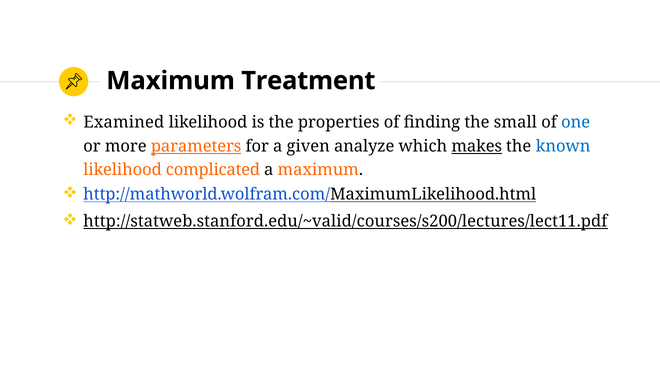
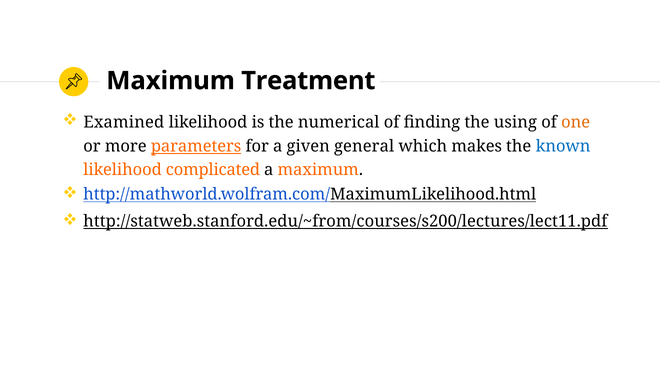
properties: properties -> numerical
small: small -> using
one colour: blue -> orange
analyze: analyze -> general
makes underline: present -> none
http://statweb.stanford.edu/~valid/courses/s200/lectures/lect11.pdf: http://statweb.stanford.edu/~valid/courses/s200/lectures/lect11.pdf -> http://statweb.stanford.edu/~from/courses/s200/lectures/lect11.pdf
